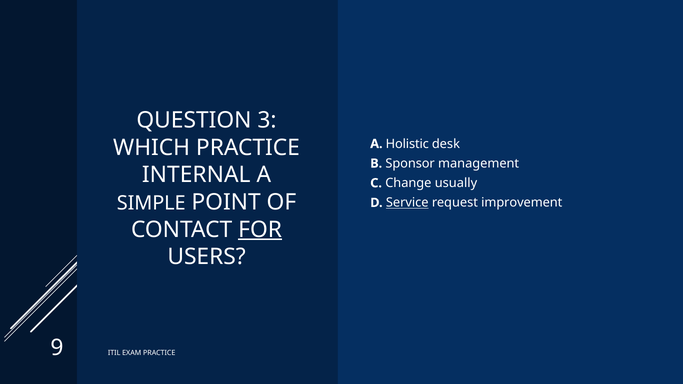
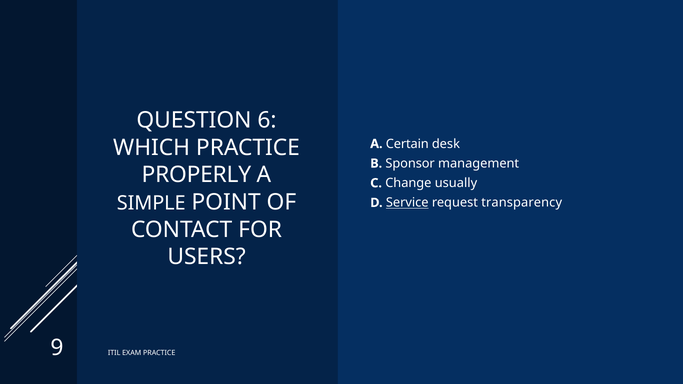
3: 3 -> 6
Holistic: Holistic -> Certain
INTERNAL: INTERNAL -> PROPERLY
improvement: improvement -> transparency
FOR underline: present -> none
